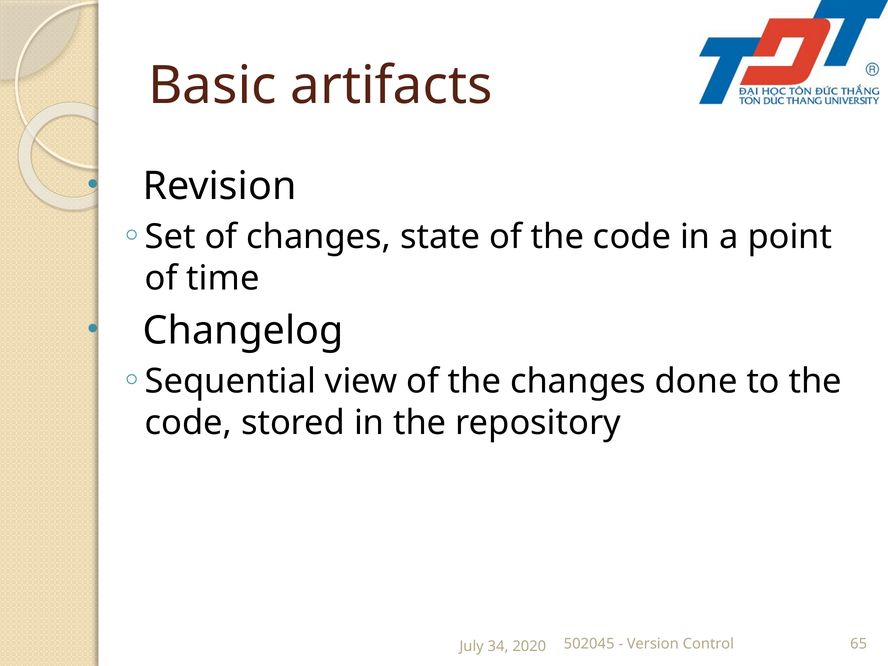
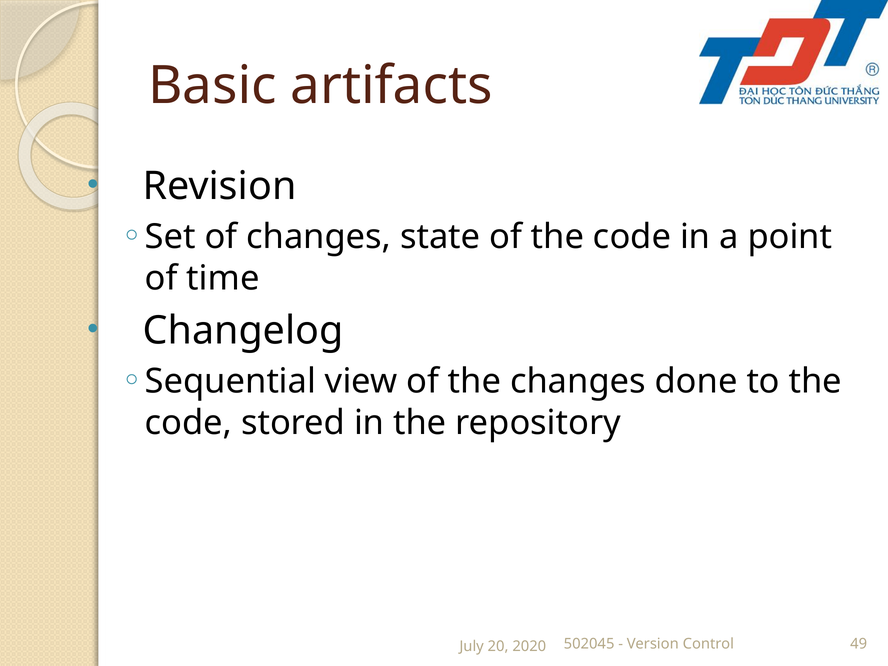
65: 65 -> 49
34: 34 -> 20
